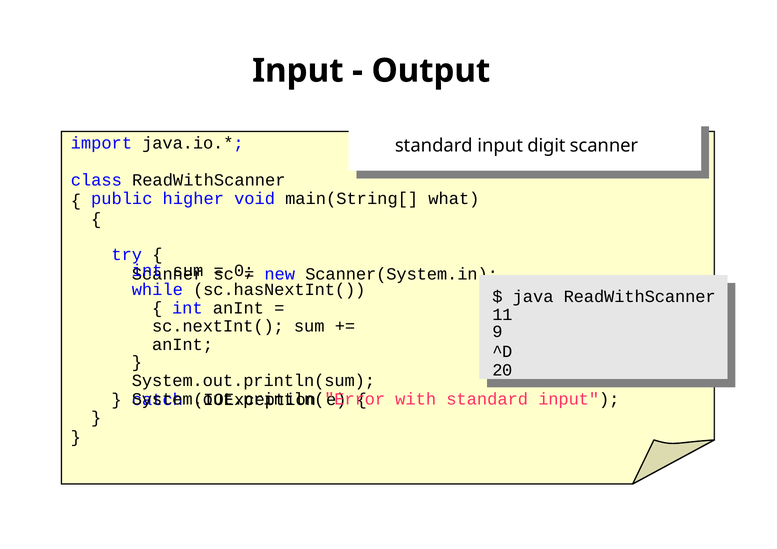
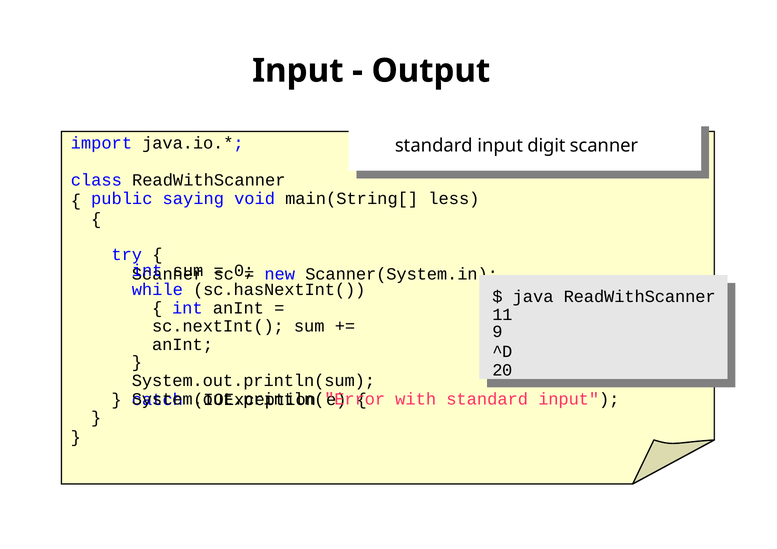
higher: higher -> saying
what: what -> less
